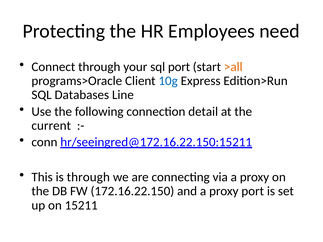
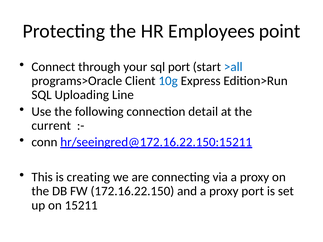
need: need -> point
>all colour: orange -> blue
Databases: Databases -> Uploading
is through: through -> creating
